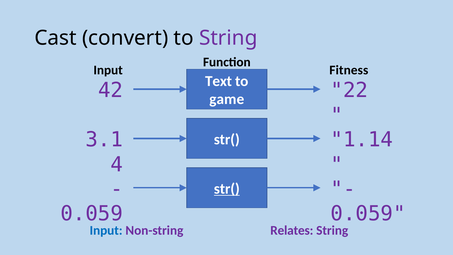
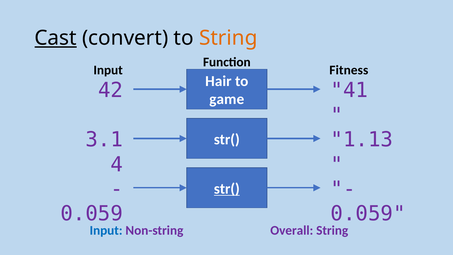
Cast underline: none -> present
String at (228, 38) colour: purple -> orange
Text: Text -> Hair
22: 22 -> 41
1.14: 1.14 -> 1.13
Relates: Relates -> Overall
